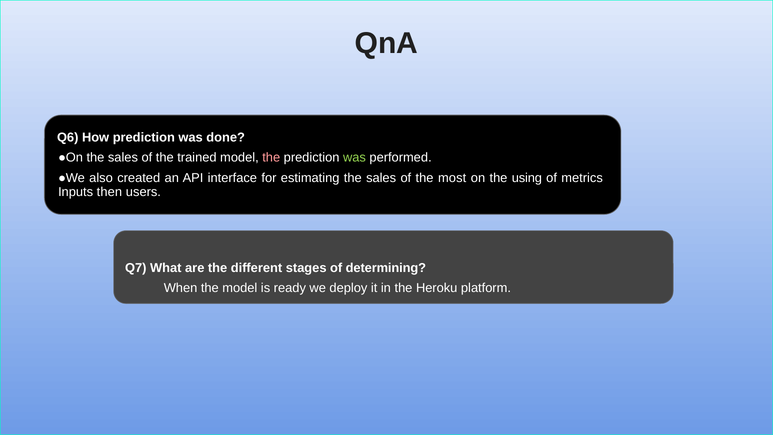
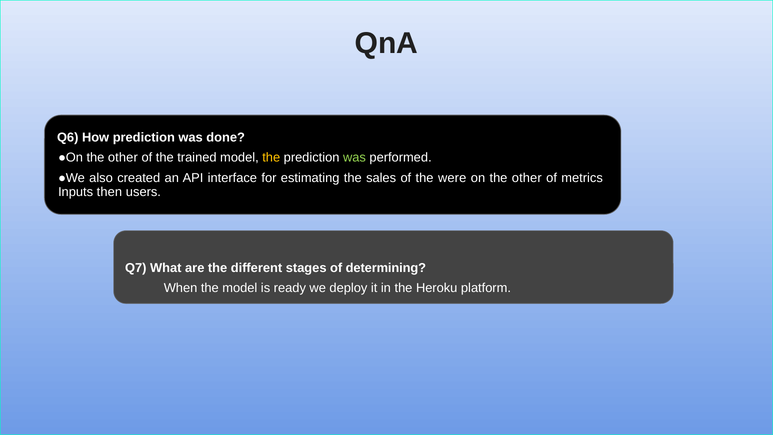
●On the sales: sales -> other
the at (271, 158) colour: pink -> yellow
most: most -> were
on the using: using -> other
